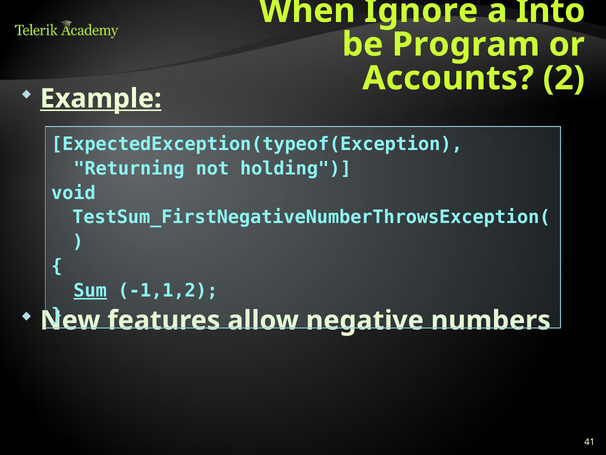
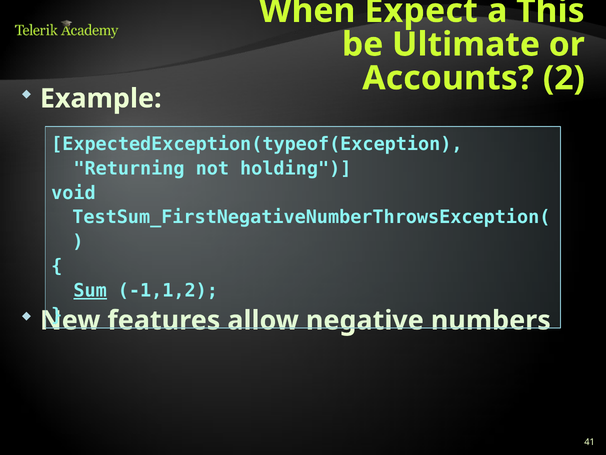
Ignore: Ignore -> Expect
Into: Into -> This
Program: Program -> Ultimate
Example underline: present -> none
